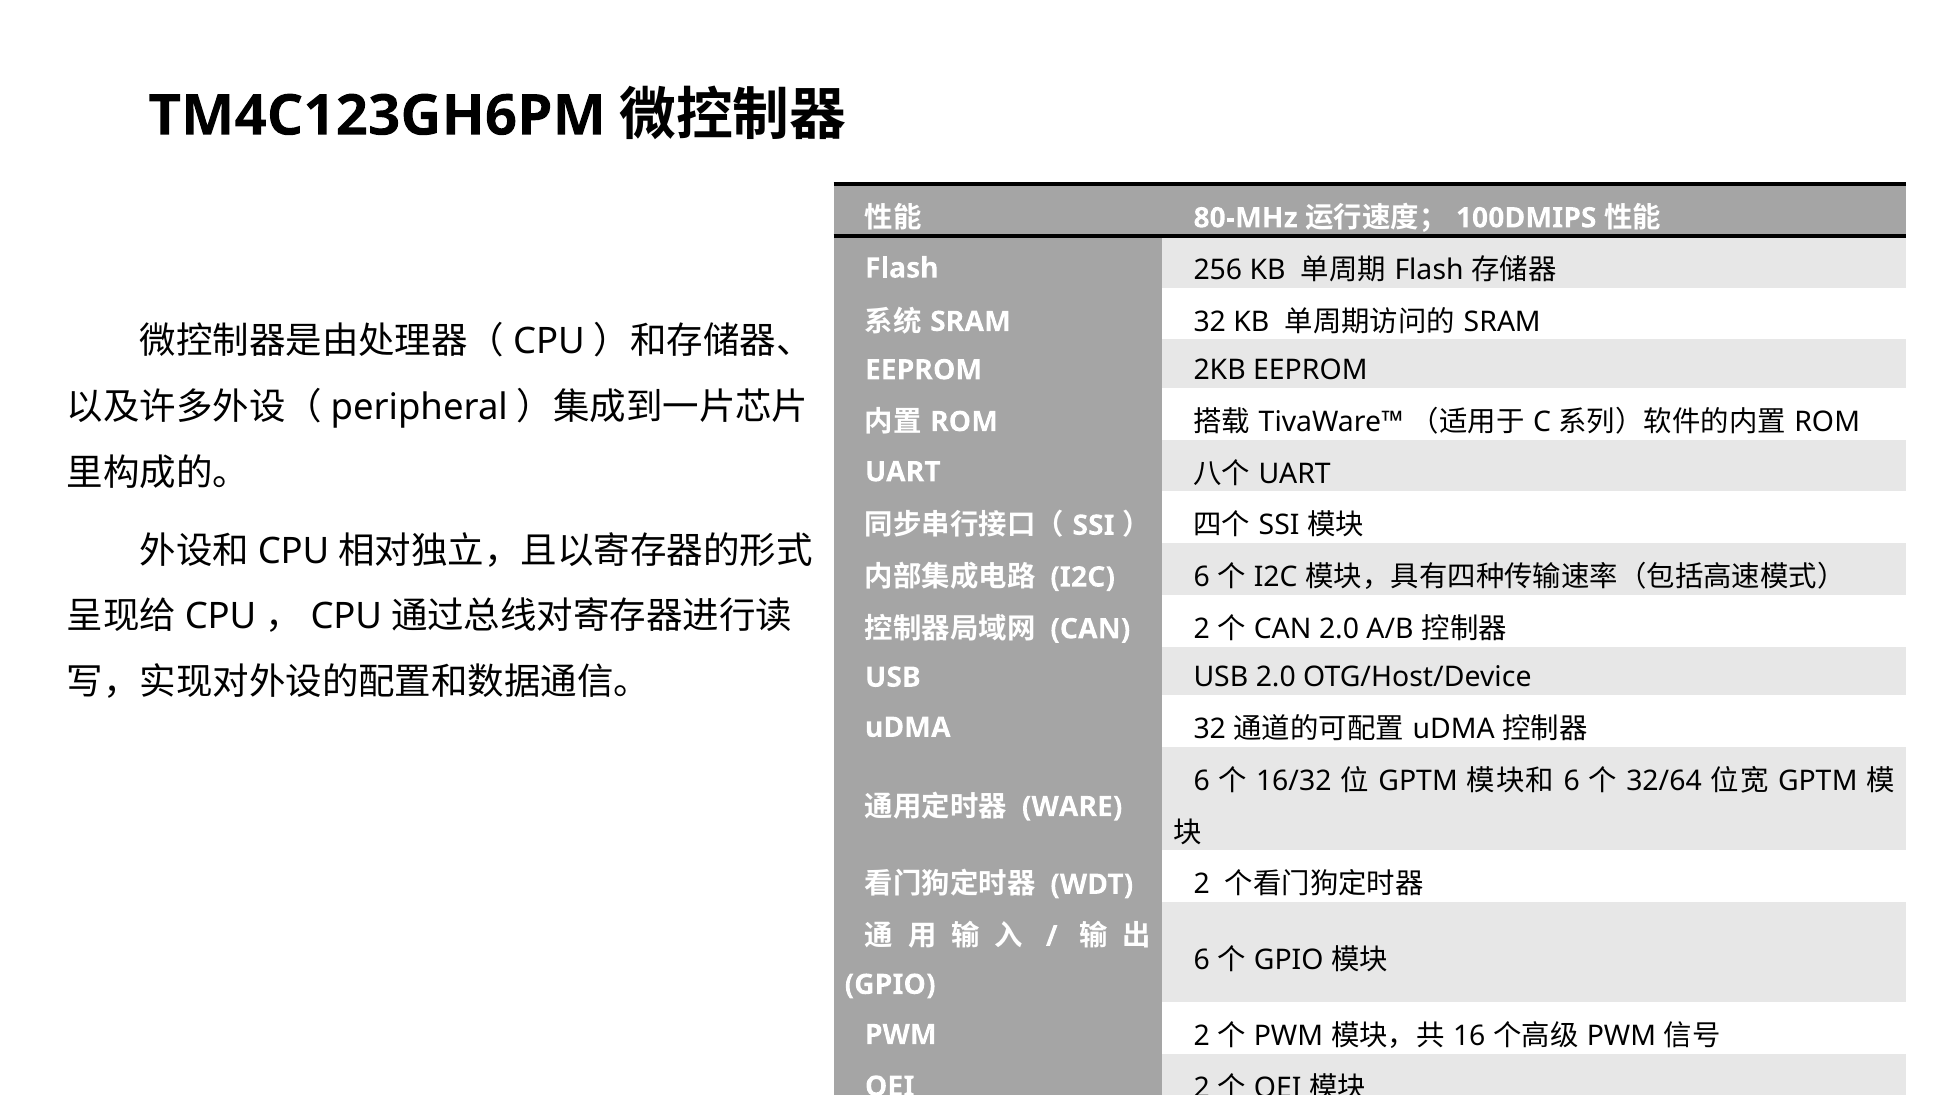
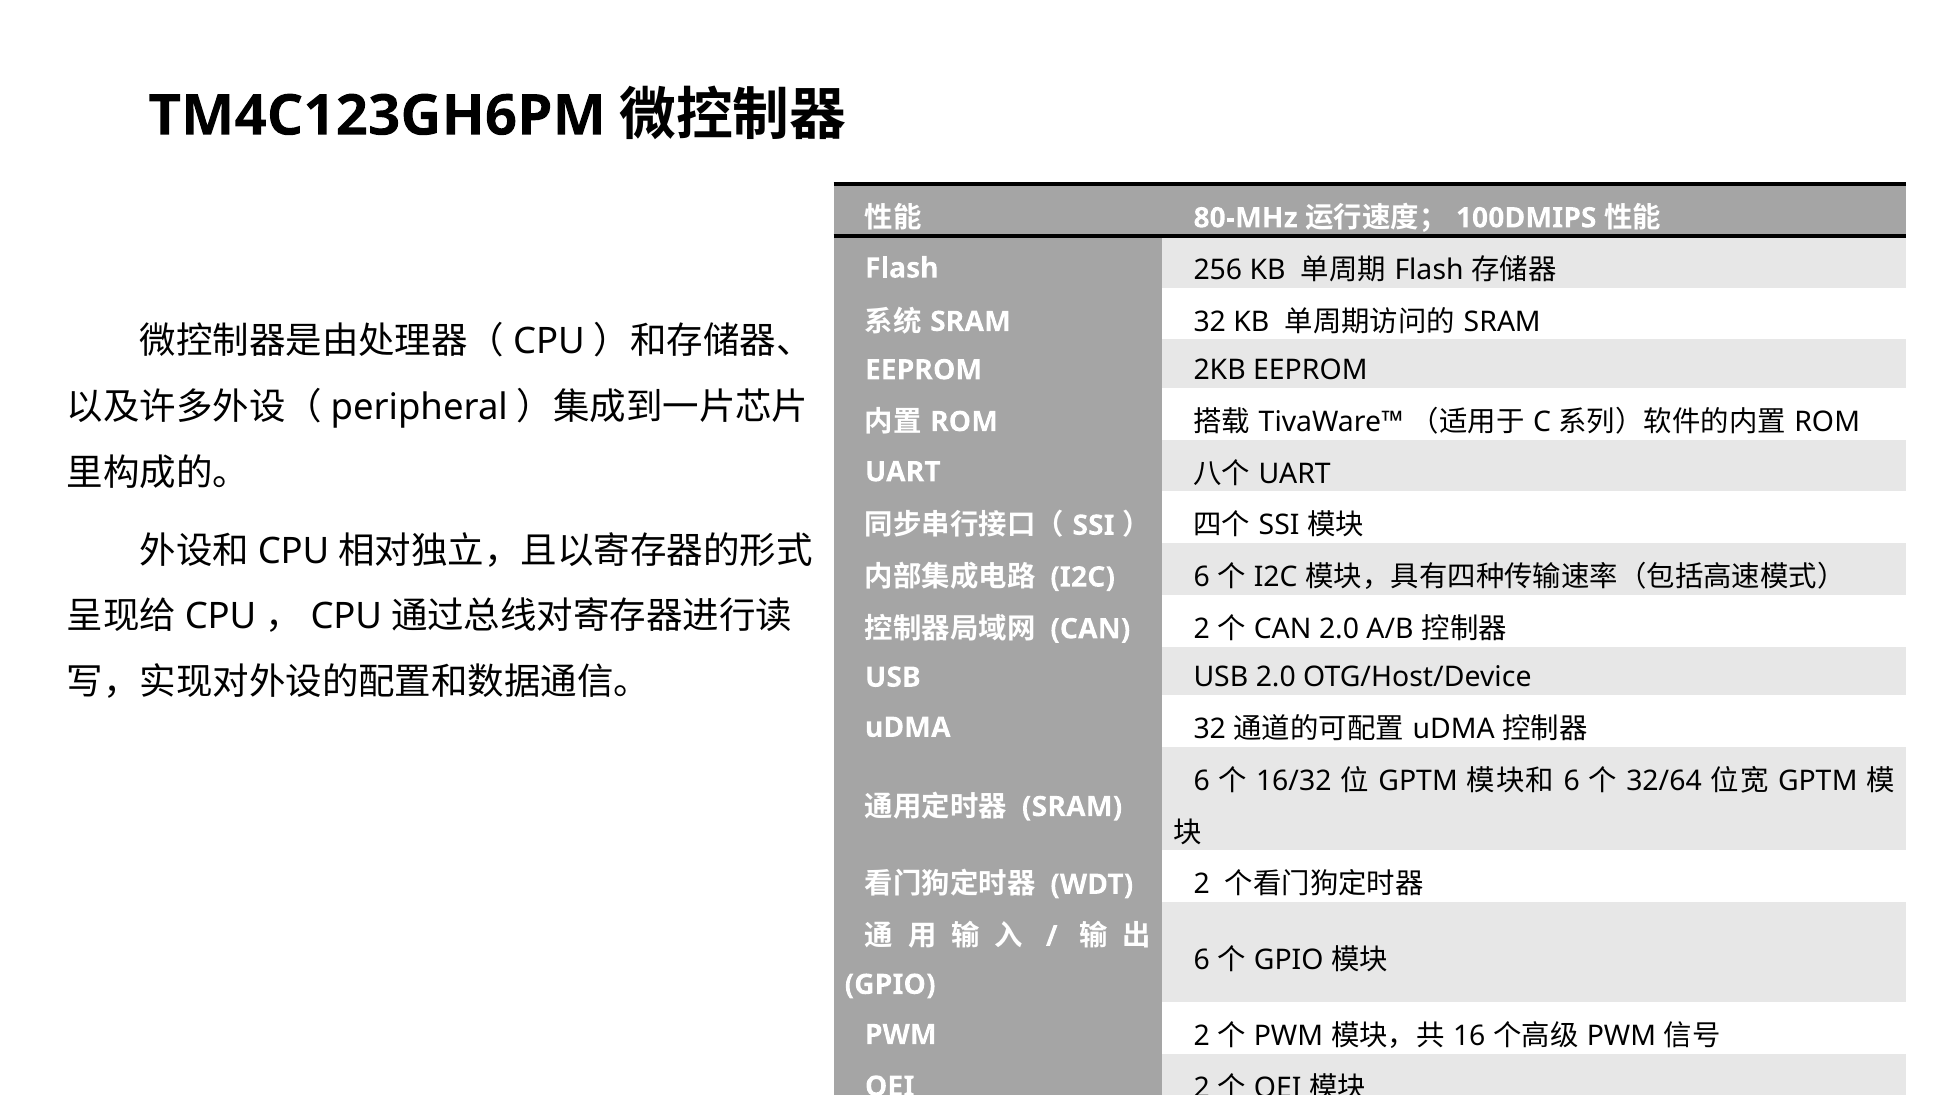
WARE at (1072, 807): WARE -> SRAM
